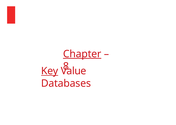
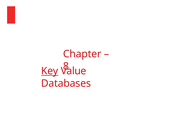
Chapter underline: present -> none
